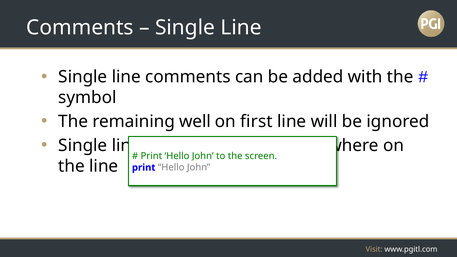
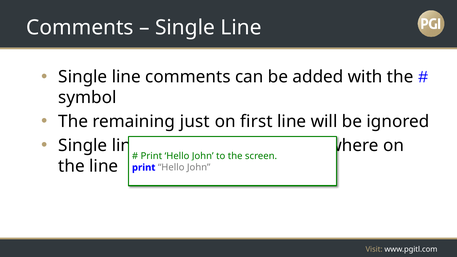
well: well -> just
